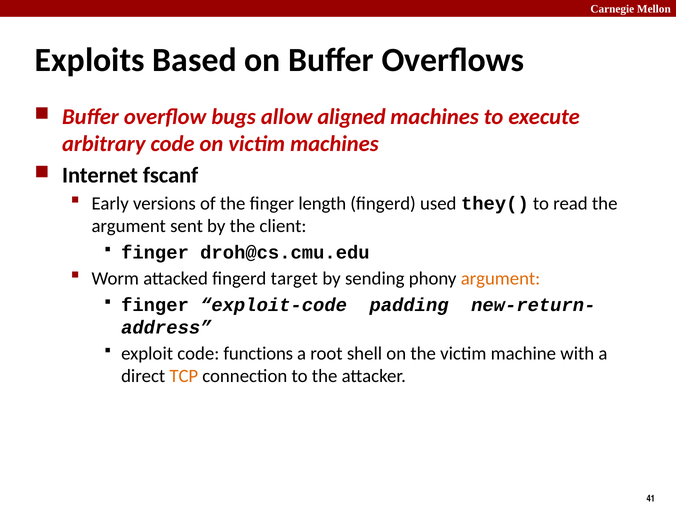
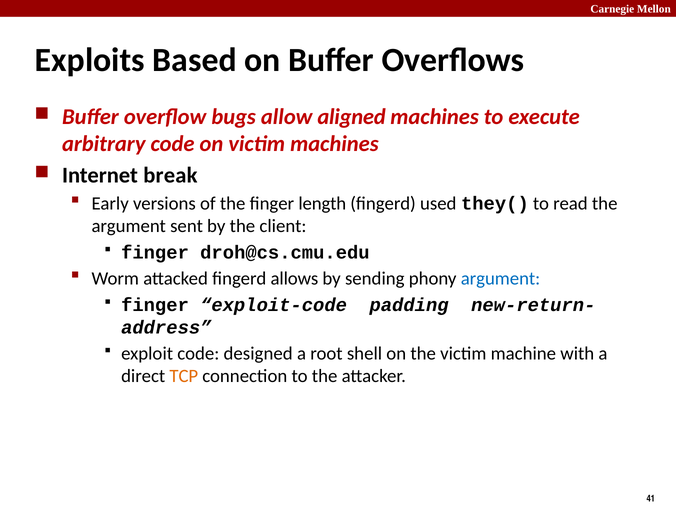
fscanf: fscanf -> break
target: target -> allows
argument at (501, 279) colour: orange -> blue
functions: functions -> designed
